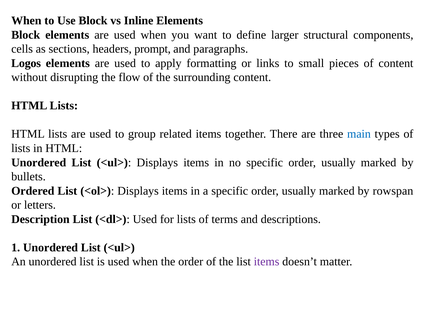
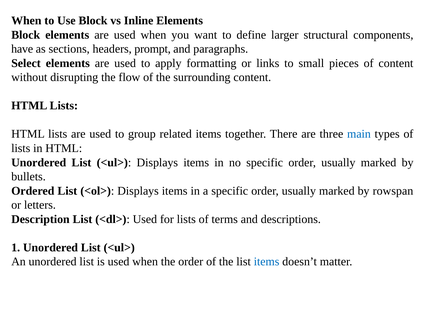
cells: cells -> have
Logos: Logos -> Select
items at (267, 262) colour: purple -> blue
